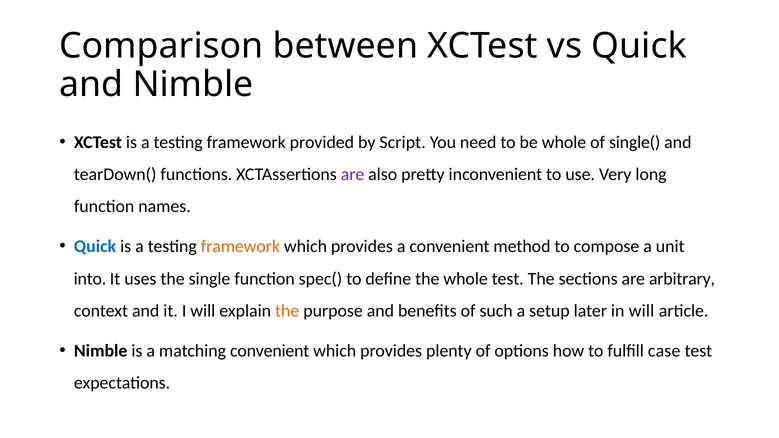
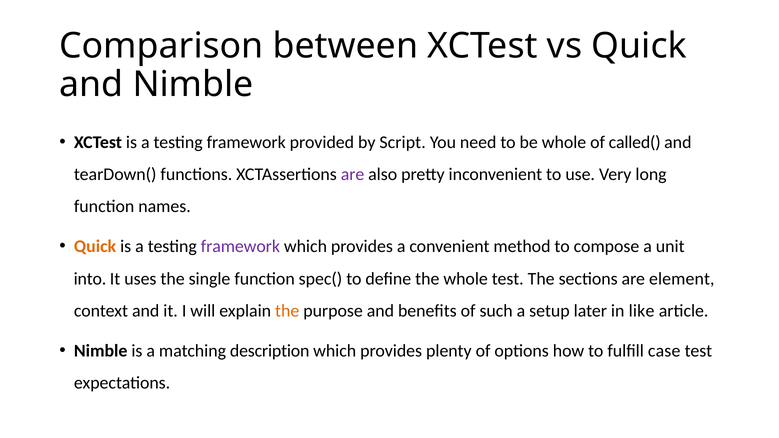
single(: single( -> called(
Quick at (95, 247) colour: blue -> orange
framework at (240, 247) colour: orange -> purple
arbitrary: arbitrary -> element
in will: will -> like
matching convenient: convenient -> description
